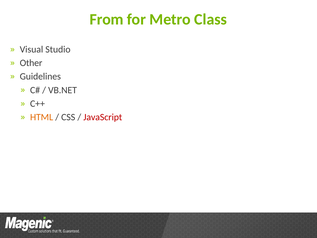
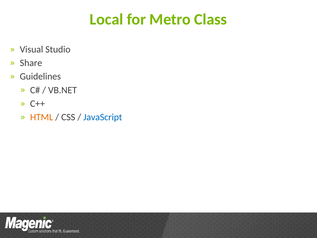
From: From -> Local
Other: Other -> Share
JavaScript colour: red -> blue
